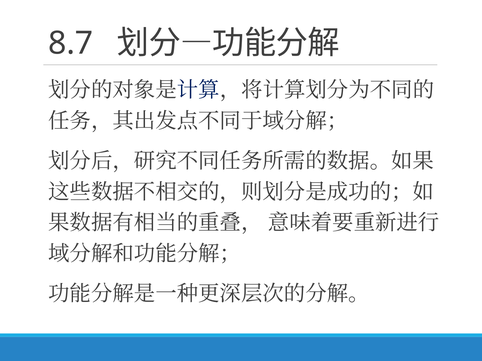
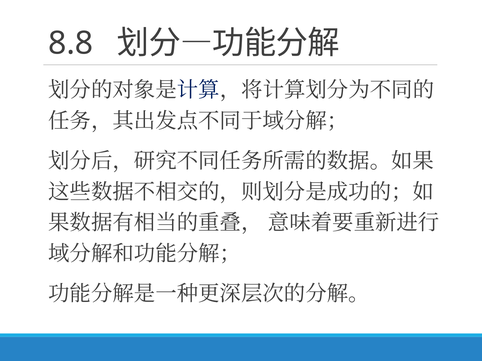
8.7: 8.7 -> 8.8
